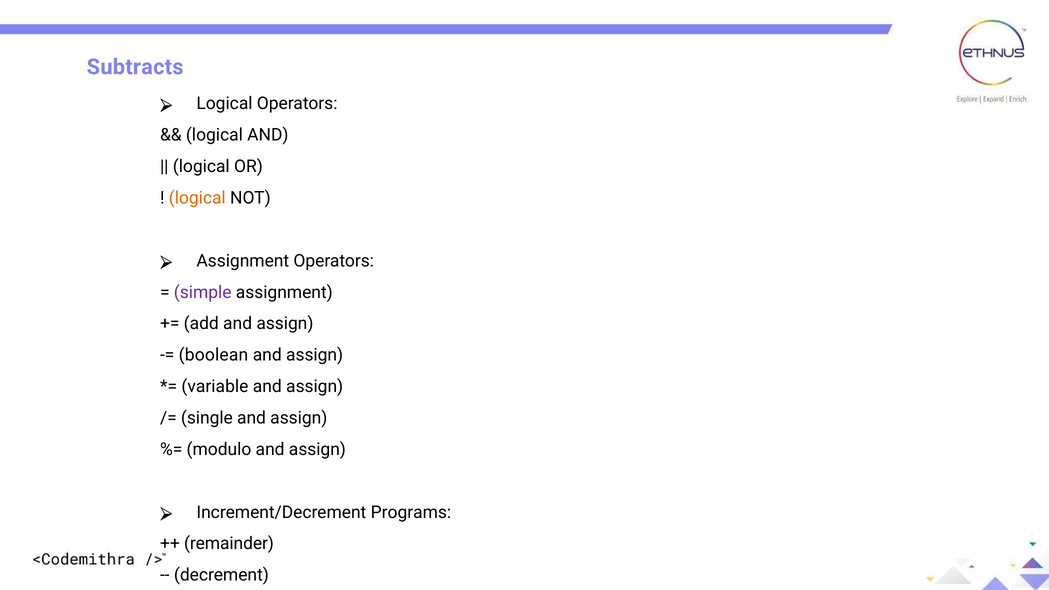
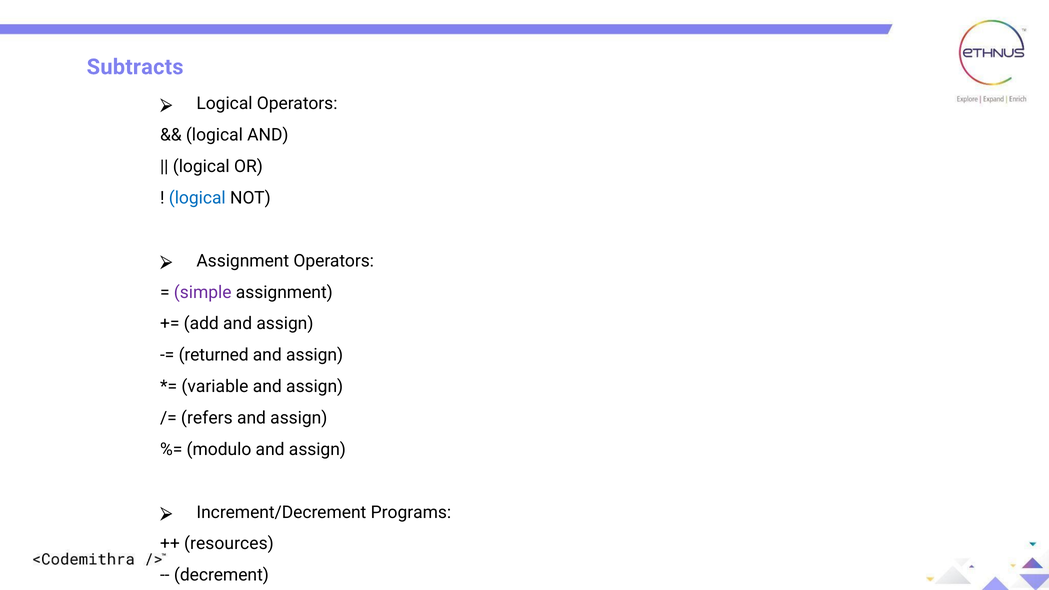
logical at (197, 198) colour: orange -> blue
boolean: boolean -> returned
single: single -> refers
remainder: remainder -> resources
